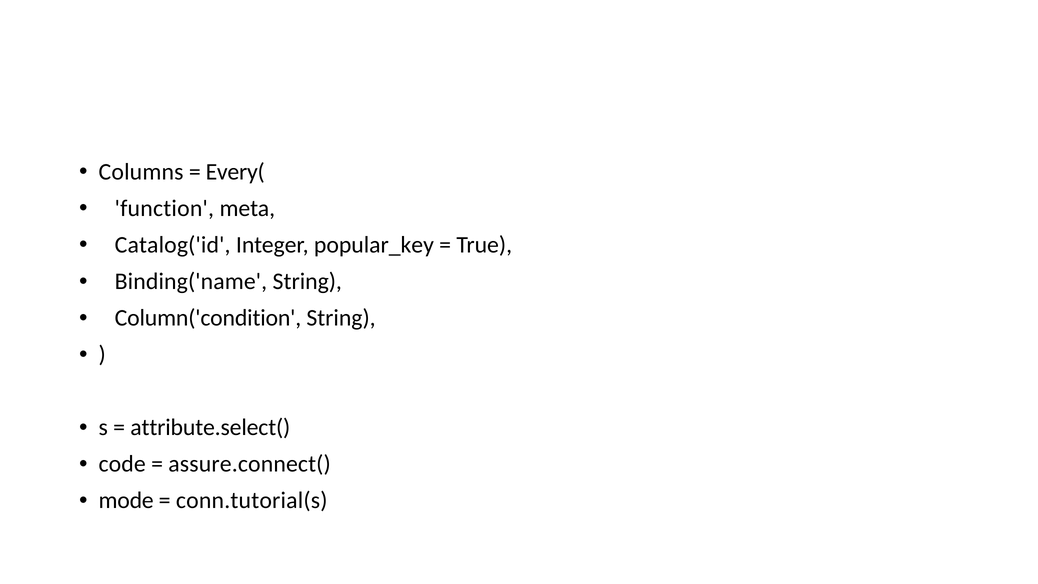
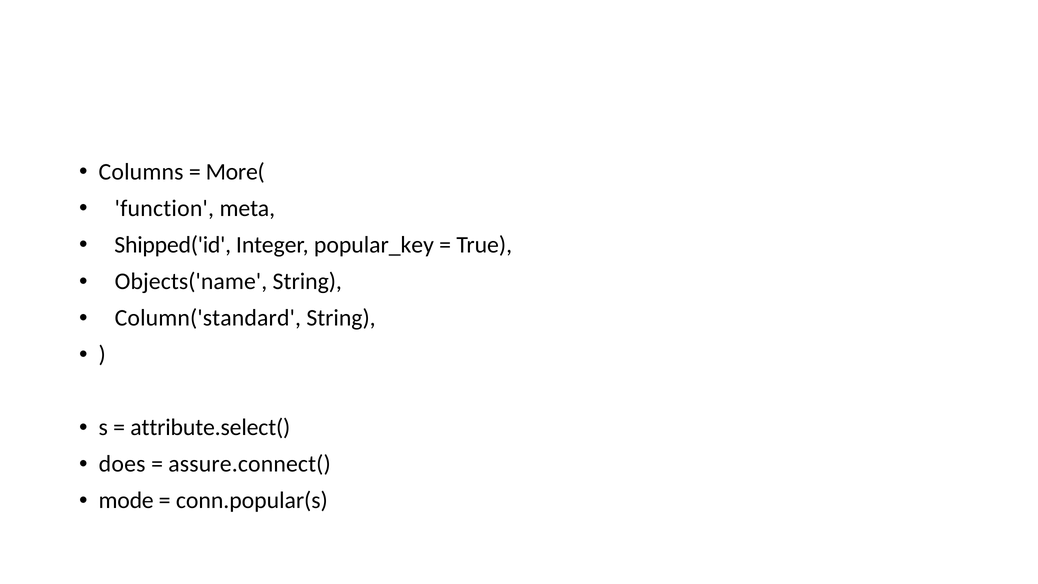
Every(: Every( -> More(
Catalog('id: Catalog('id -> Shipped('id
Binding('name: Binding('name -> Objects('name
Column('condition: Column('condition -> Column('standard
code: code -> does
conn.tutorial(s: conn.tutorial(s -> conn.popular(s
